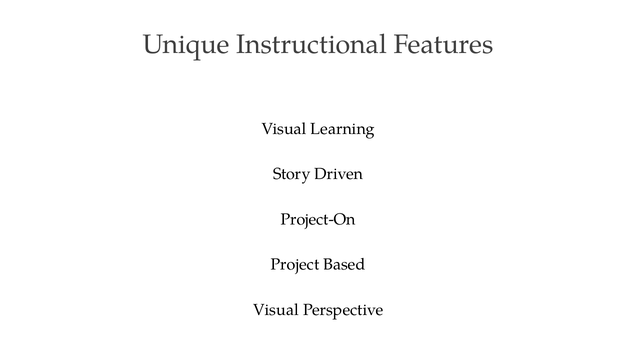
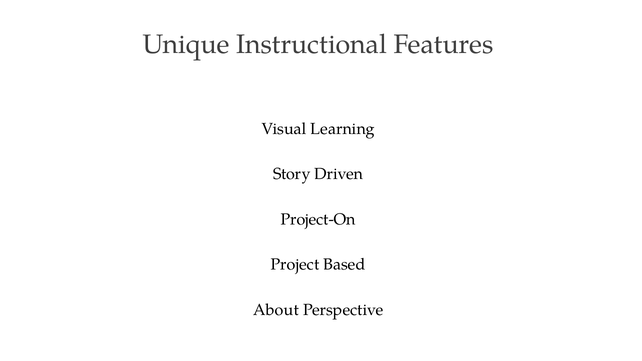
Visual at (276, 310): Visual -> About
